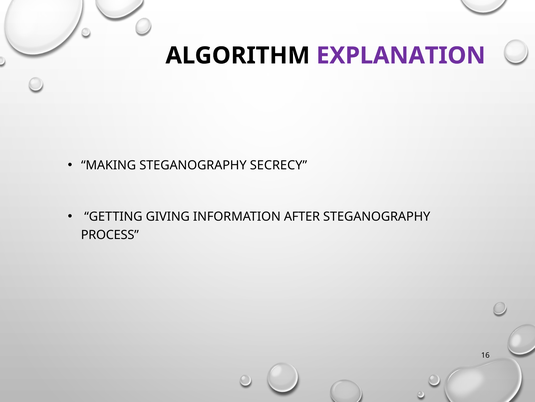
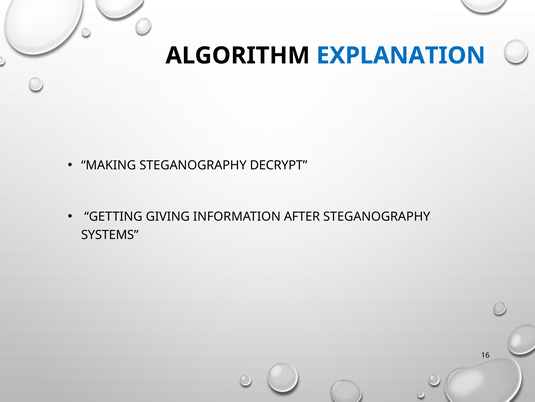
EXPLANATION colour: purple -> blue
SECRECY: SECRECY -> DECRYPT
PROCESS: PROCESS -> SYSTEMS
